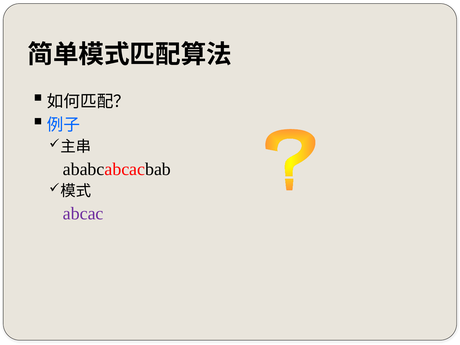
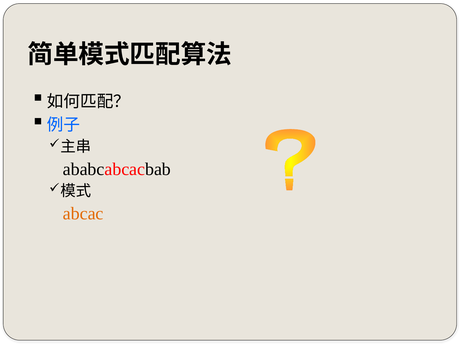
abcac colour: purple -> orange
